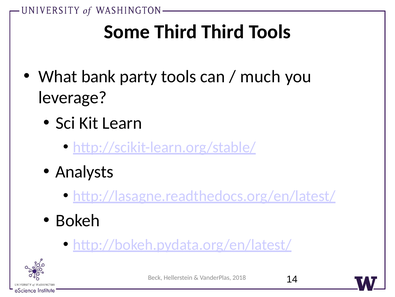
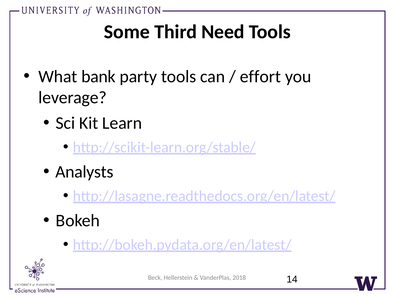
Third Third: Third -> Need
much: much -> effort
